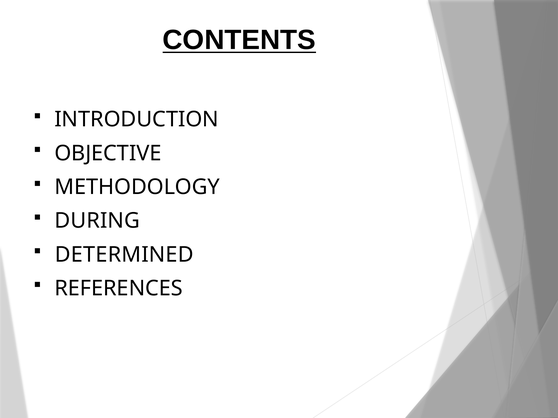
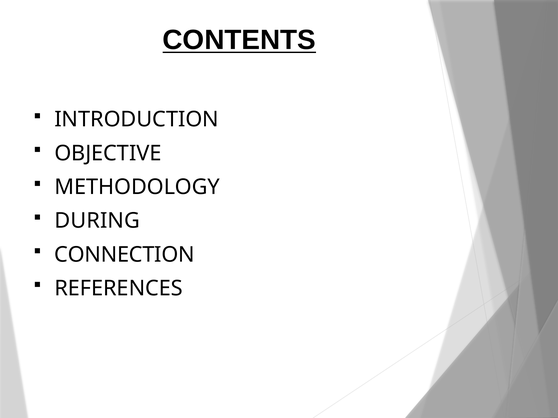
DETERMINED: DETERMINED -> CONNECTION
